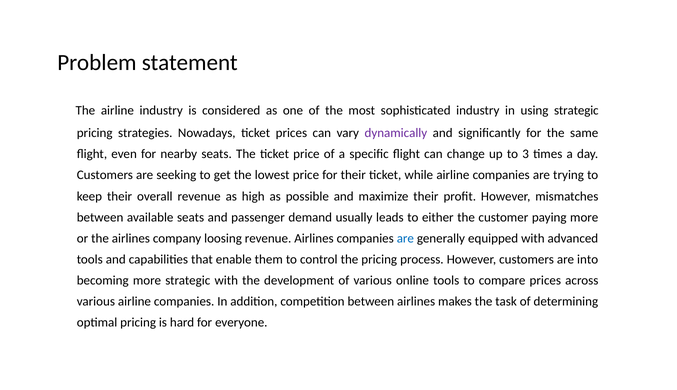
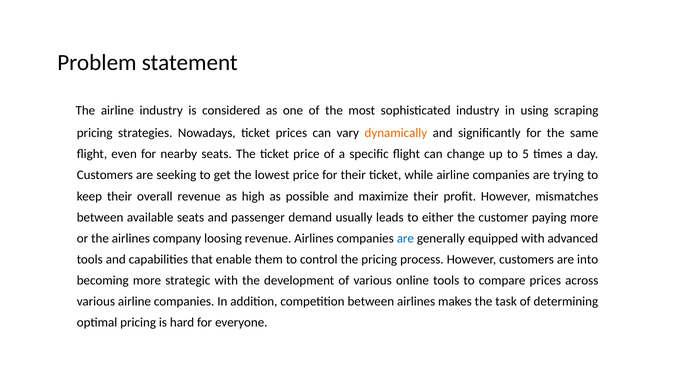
using strategic: strategic -> scraping
dynamically colour: purple -> orange
3: 3 -> 5
